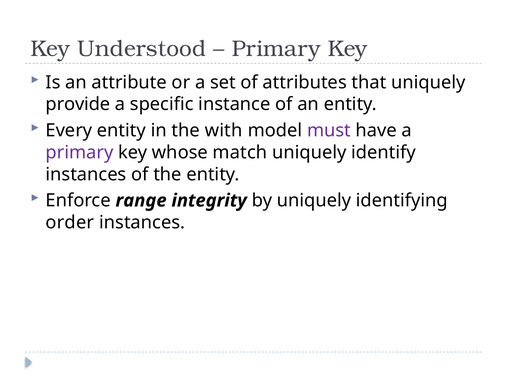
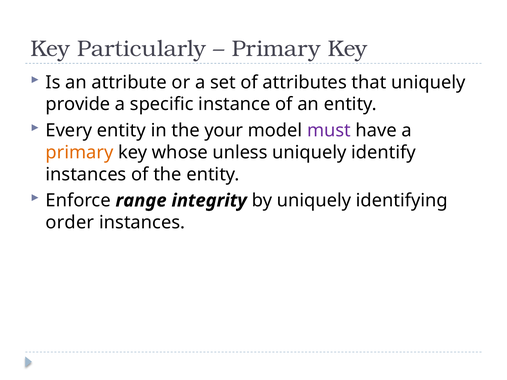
Understood: Understood -> Particularly
with: with -> your
primary at (79, 153) colour: purple -> orange
match: match -> unless
